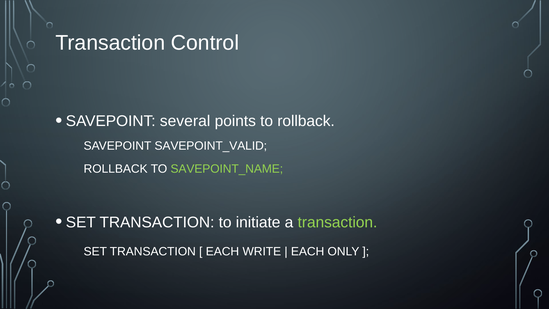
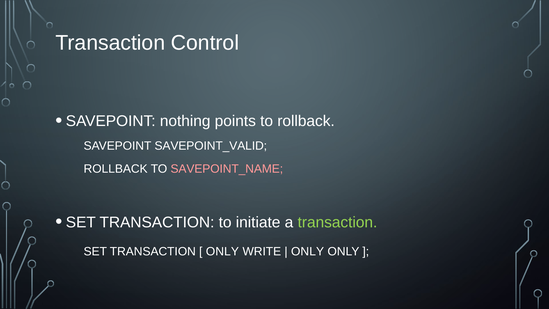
several: several -> nothing
SAVEPOINT_NAME colour: light green -> pink
EACH at (222, 251): EACH -> ONLY
EACH at (308, 251): EACH -> ONLY
